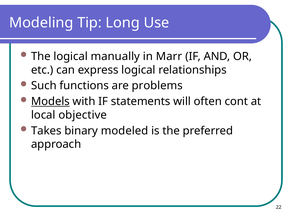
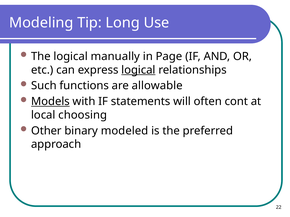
Marr: Marr -> Page
logical at (138, 70) underline: none -> present
problems: problems -> allowable
objective: objective -> choosing
Takes: Takes -> Other
